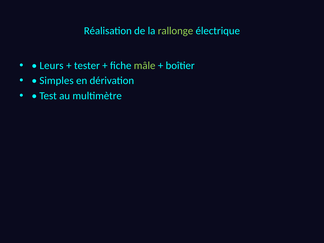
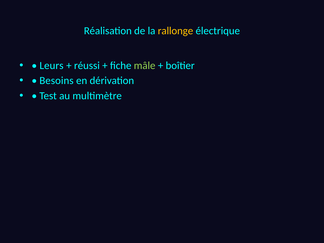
rallonge colour: light green -> yellow
tester: tester -> réussi
Simples: Simples -> Besoins
